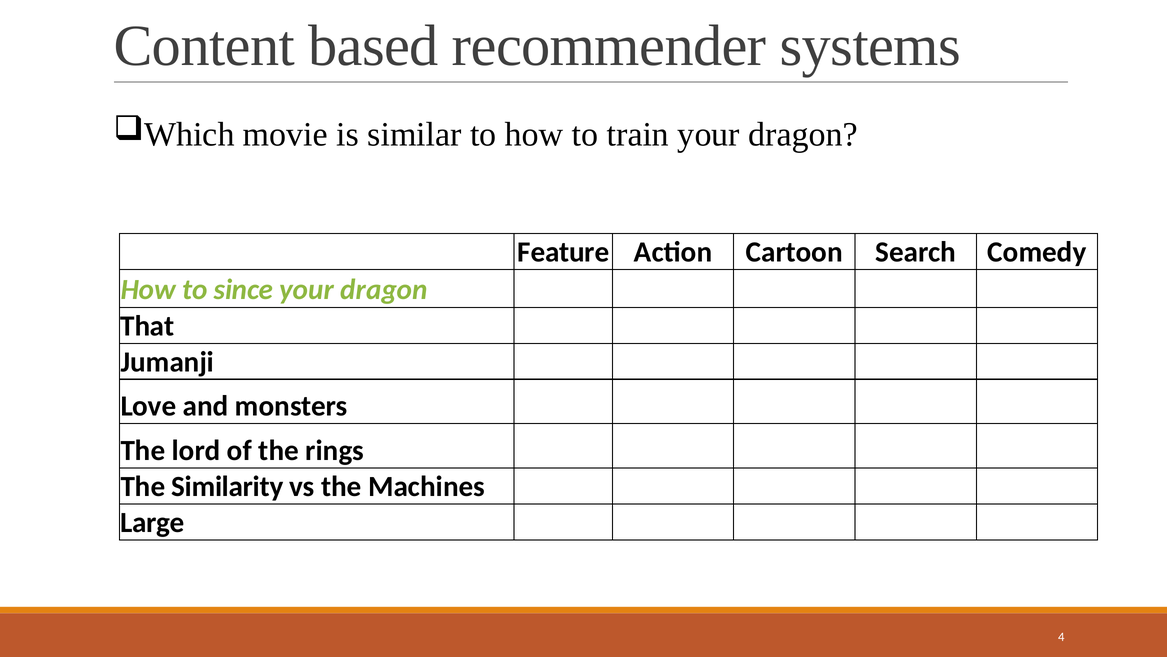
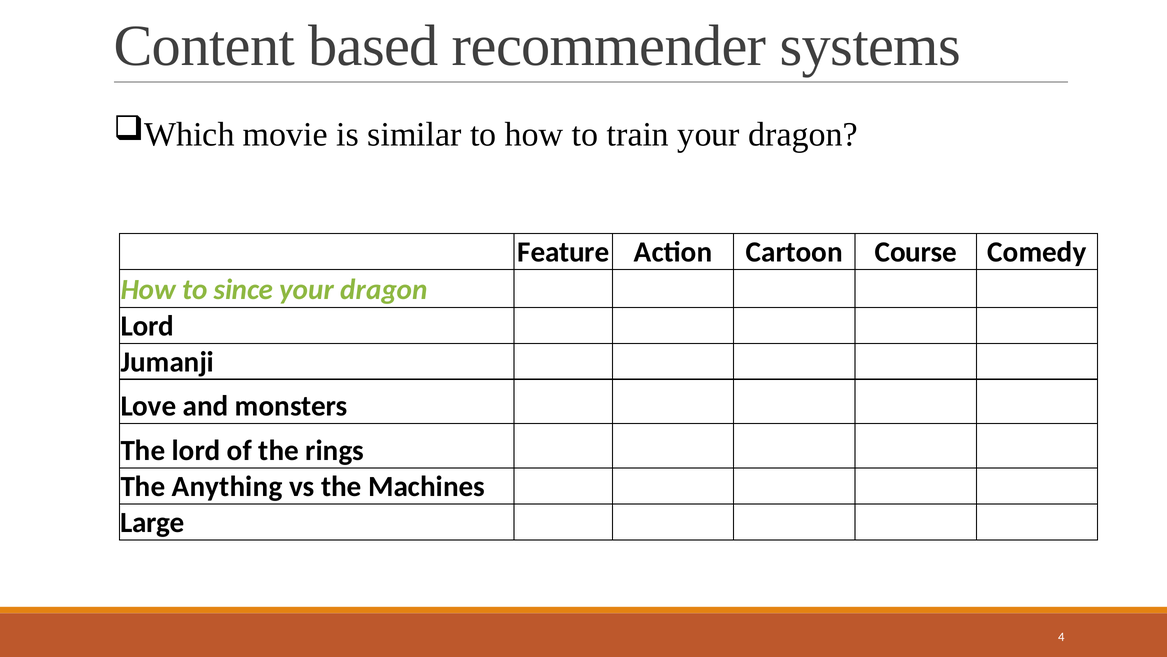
Search: Search -> Course
That at (147, 326): That -> Lord
Similarity: Similarity -> Anything
